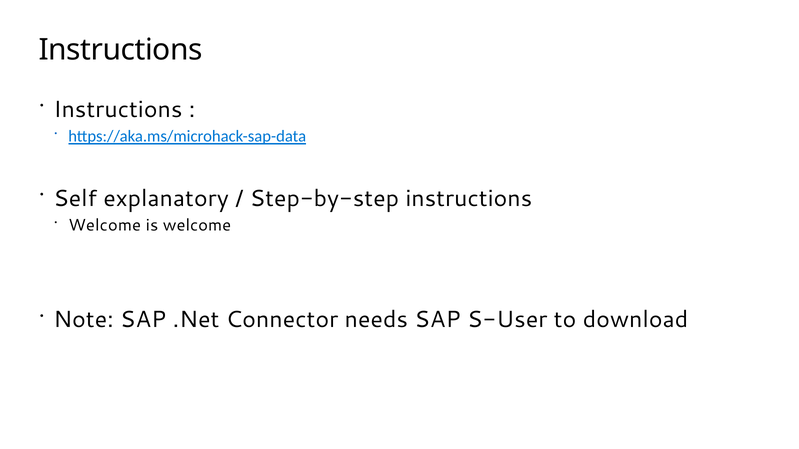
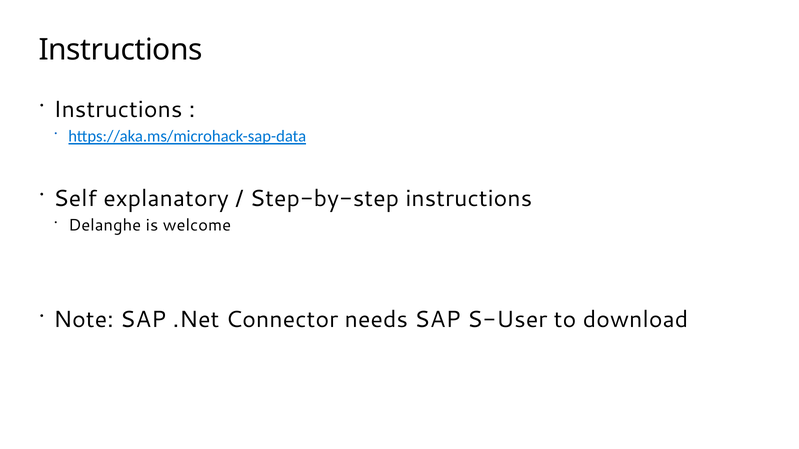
Welcome at (105, 226): Welcome -> Delanghe
